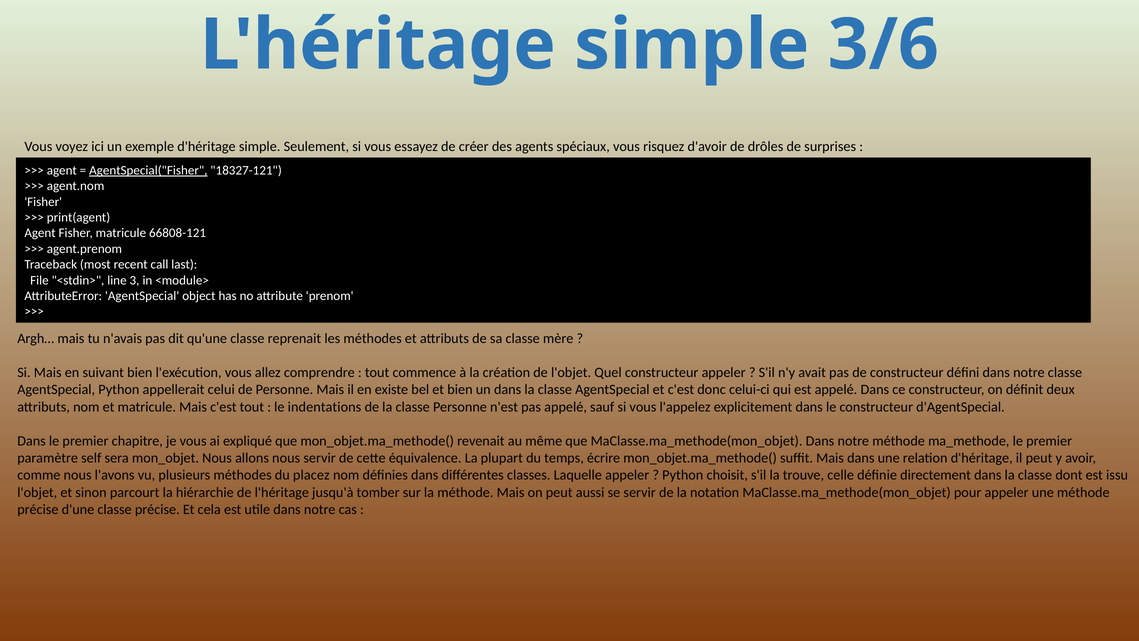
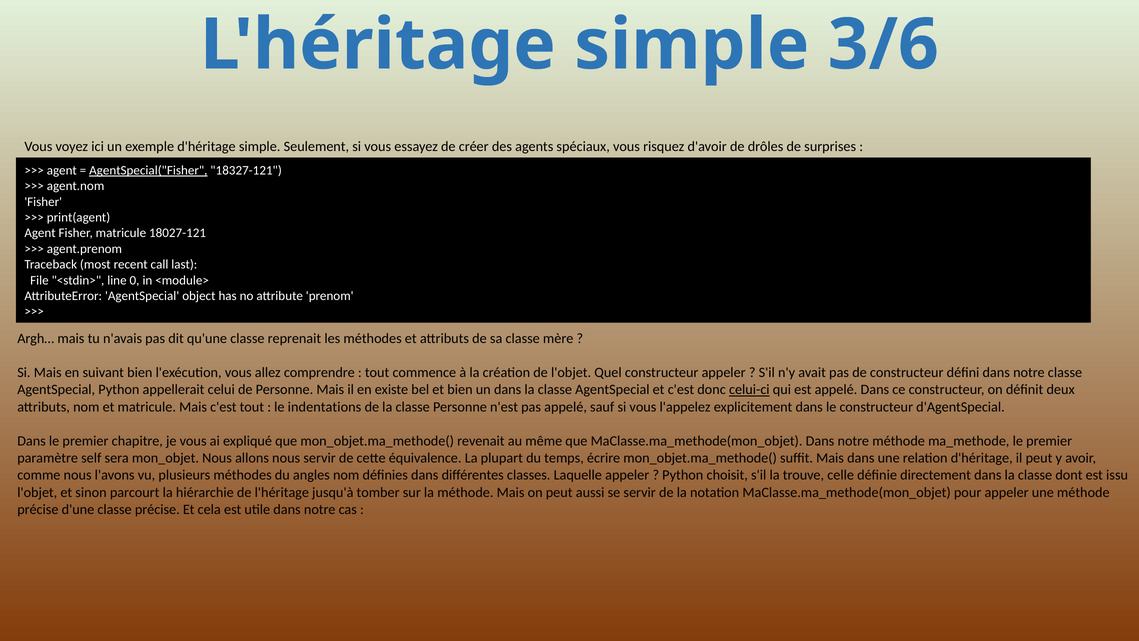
66808-121: 66808-121 -> 18027-121
3: 3 -> 0
celui-ci underline: none -> present
placez: placez -> angles
